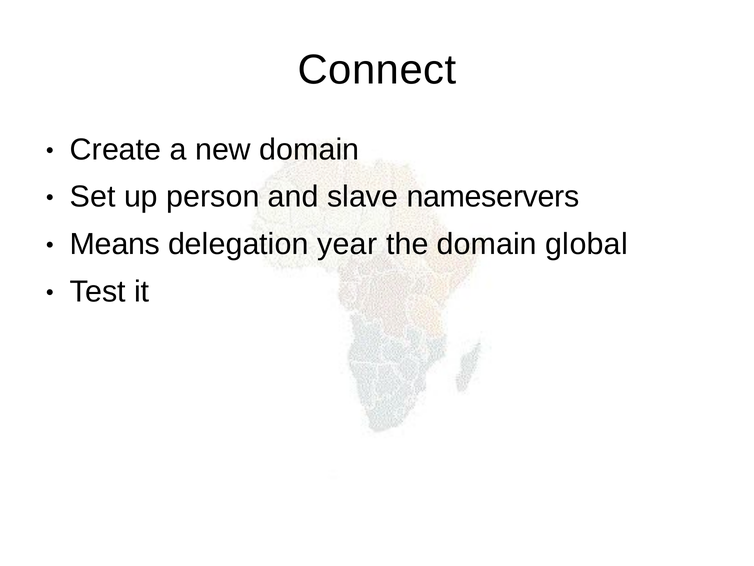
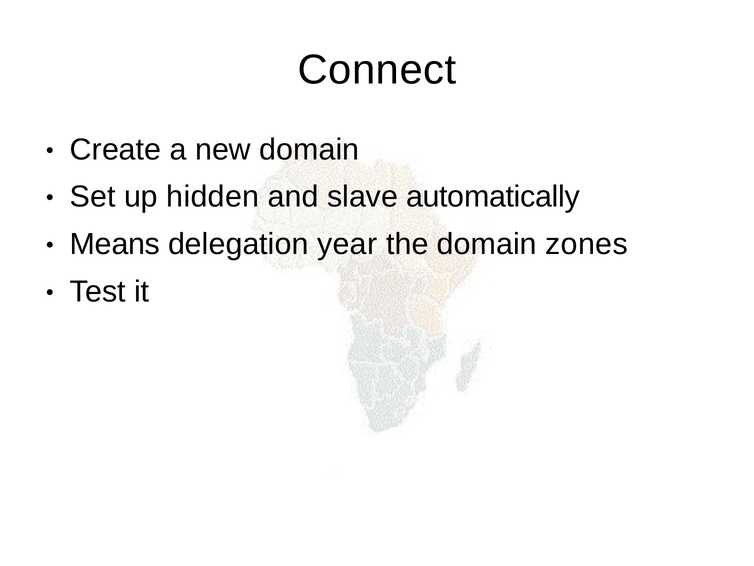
person: person -> hidden
nameservers: nameservers -> automatically
global: global -> zones
